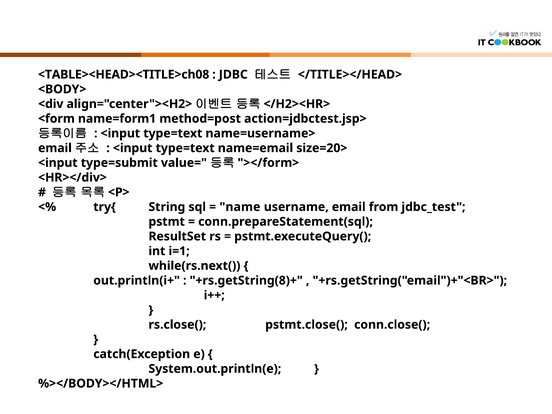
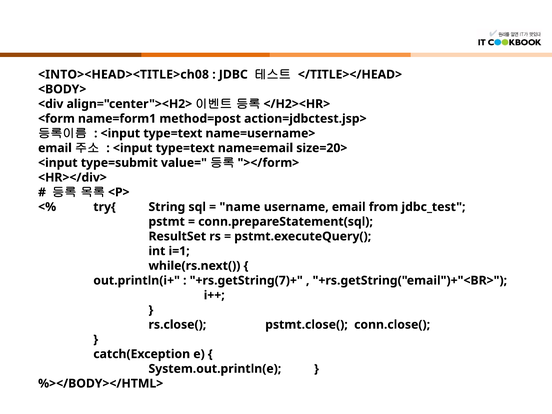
<TABLE><HEAD><TITLE>ch08: <TABLE><HEAD><TITLE>ch08 -> <INTO><HEAD><TITLE>ch08
+rs.getString(8)+: +rs.getString(8)+ -> +rs.getString(7)+
